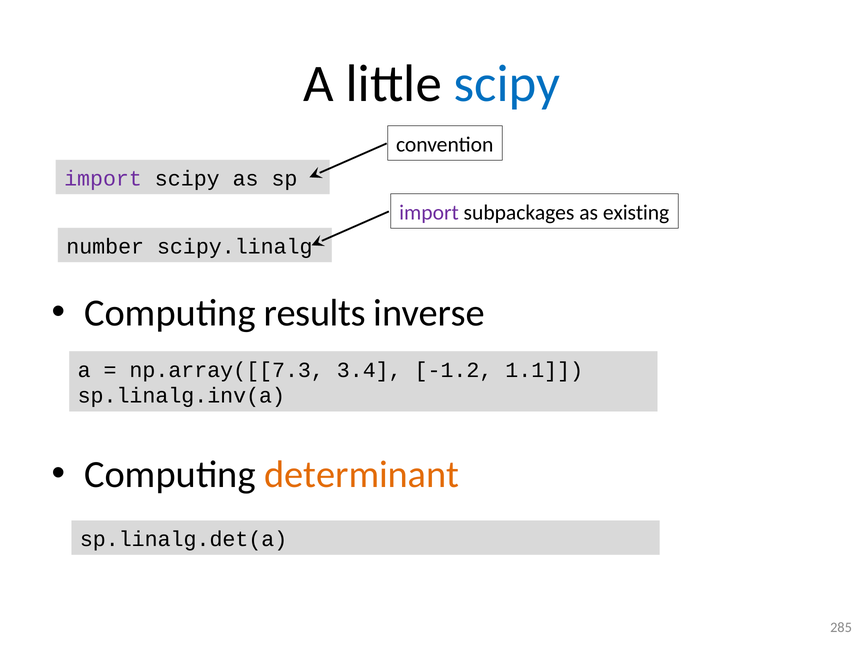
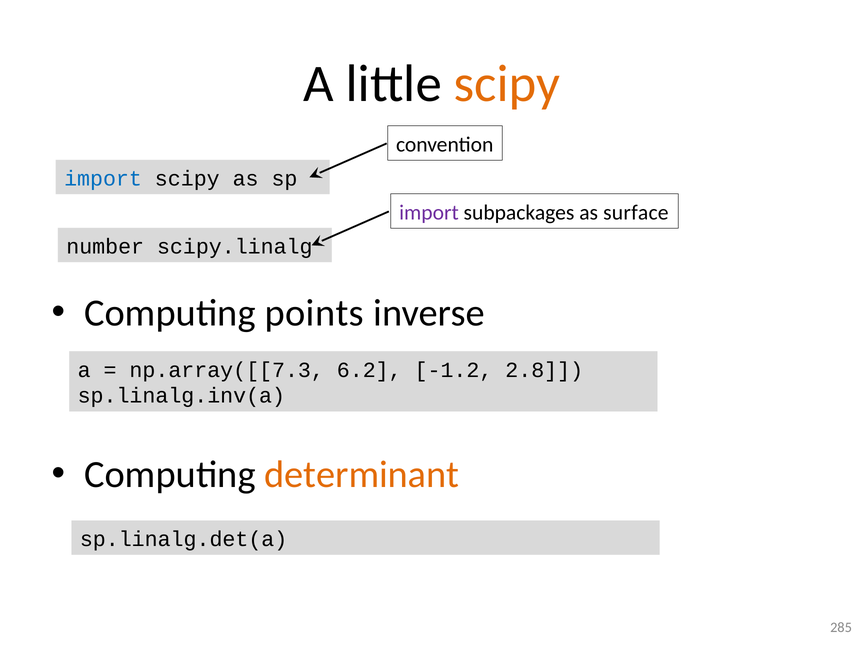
scipy at (507, 84) colour: blue -> orange
import at (103, 179) colour: purple -> blue
existing: existing -> surface
results: results -> points
3.4: 3.4 -> 6.2
1.1: 1.1 -> 2.8
